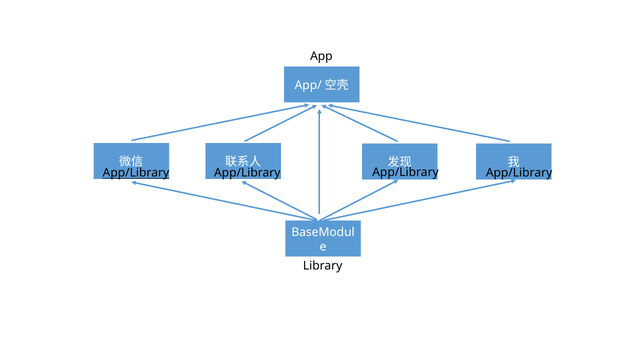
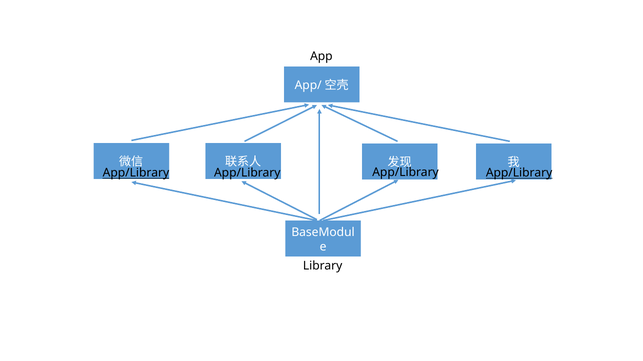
App/Library at (519, 173) underline: none -> present
